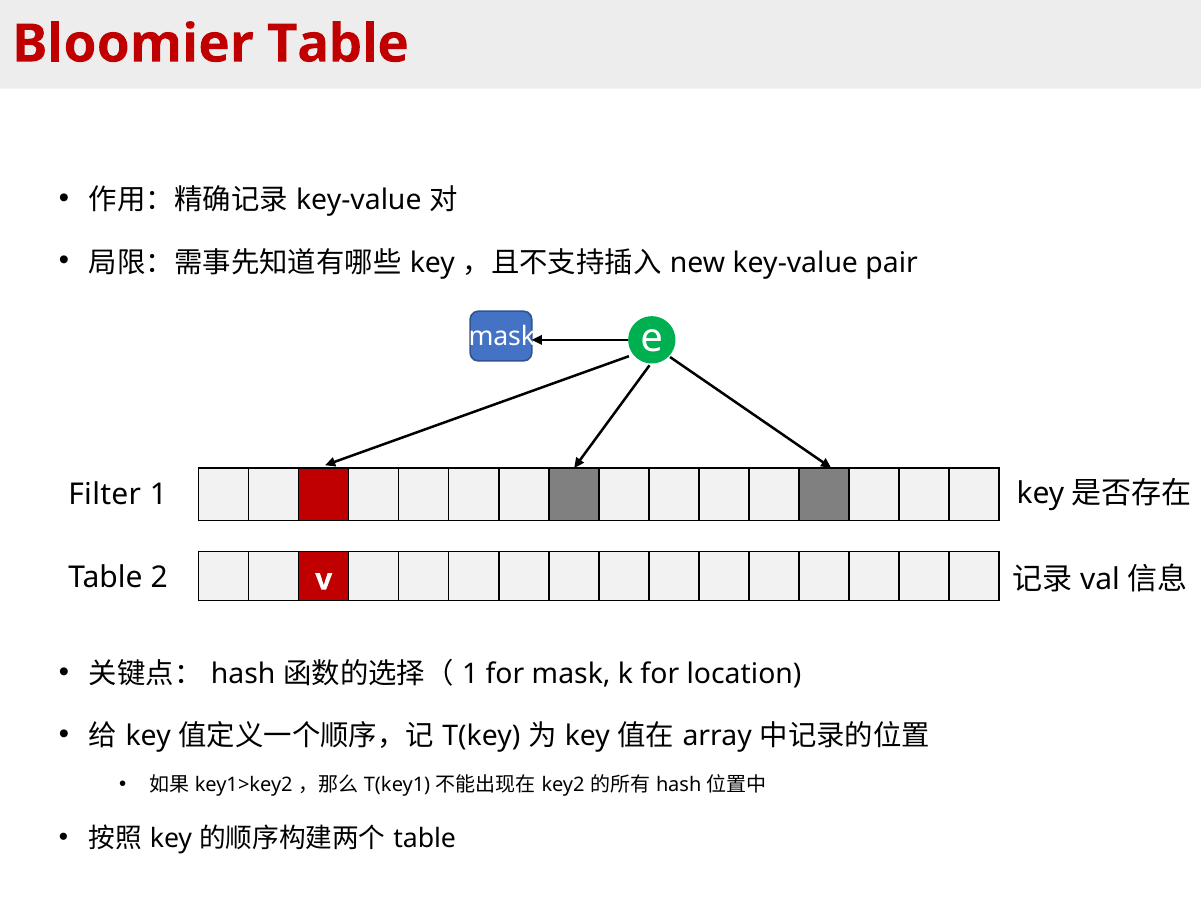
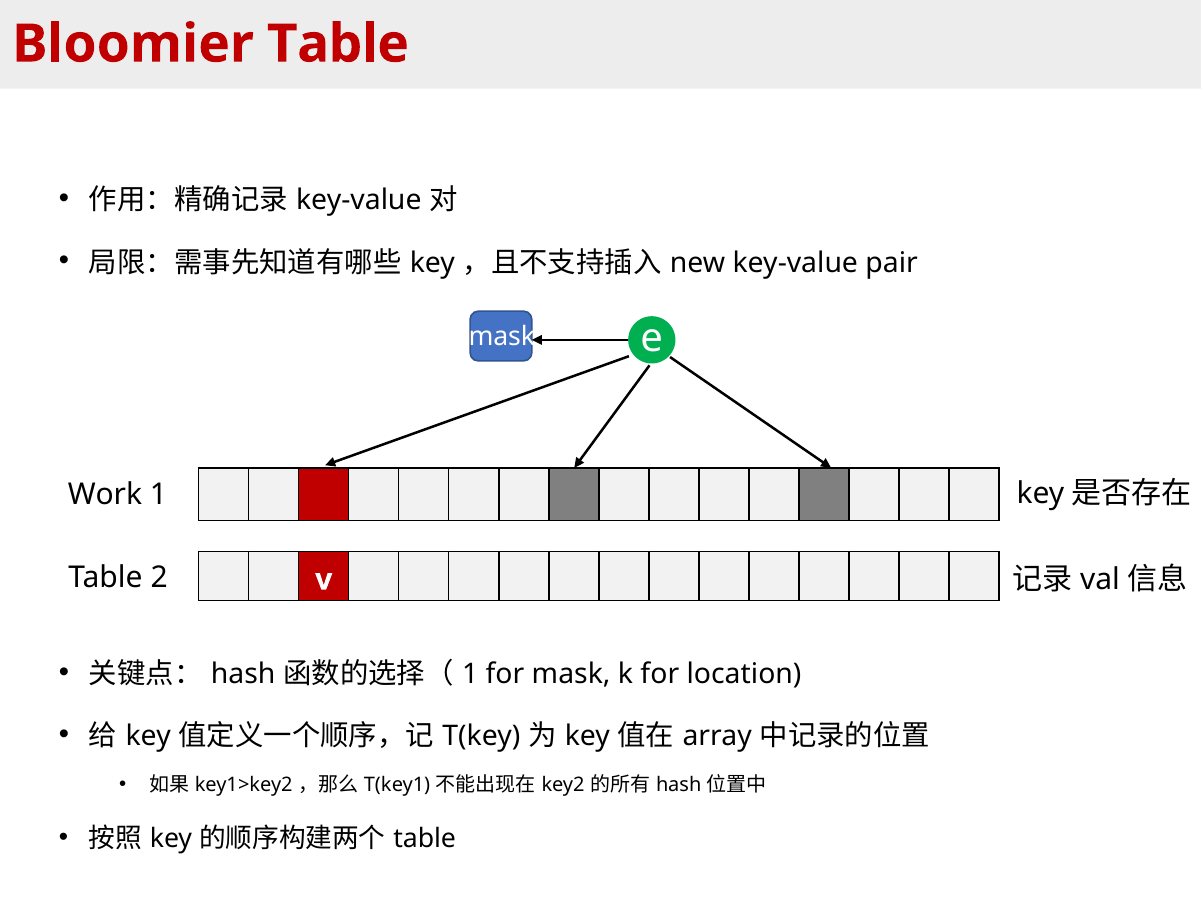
Filter: Filter -> Work
